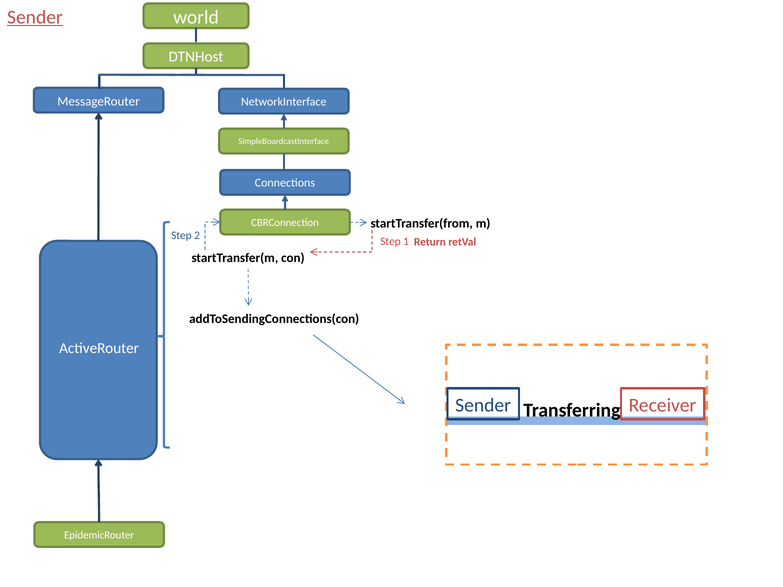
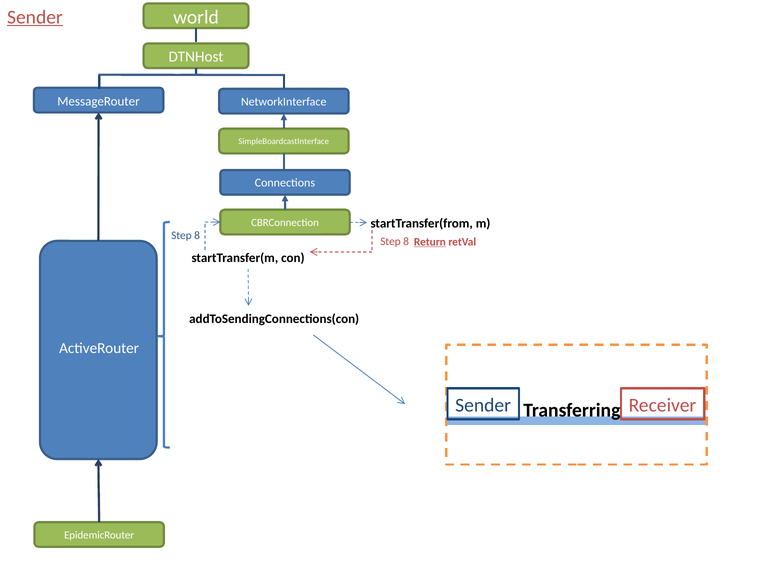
2 at (197, 235): 2 -> 8
1 at (406, 242): 1 -> 8
Return underline: none -> present
